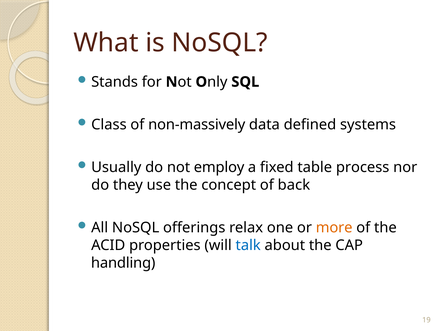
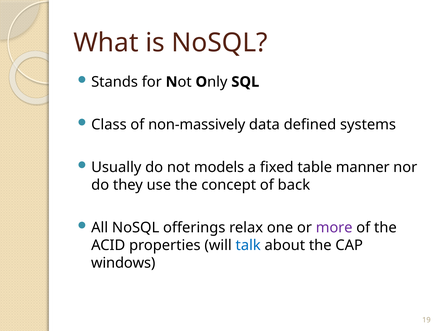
employ: employ -> models
process: process -> manner
more colour: orange -> purple
handling: handling -> windows
